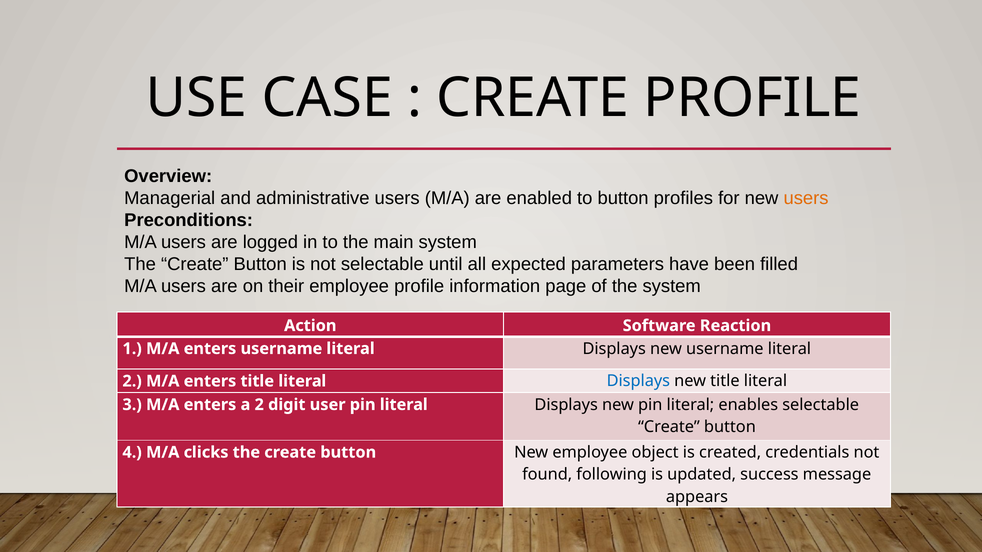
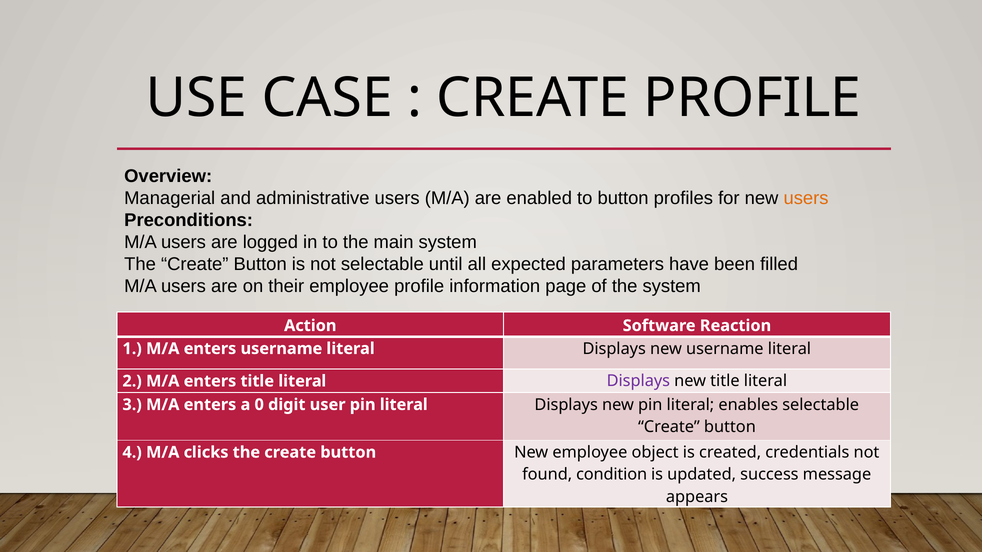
Displays at (638, 381) colour: blue -> purple
a 2: 2 -> 0
following: following -> condition
